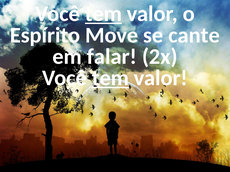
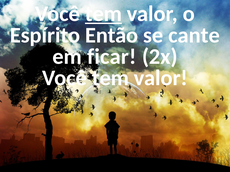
Move: Move -> Então
falar: falar -> ficar
tem at (110, 78) underline: present -> none
